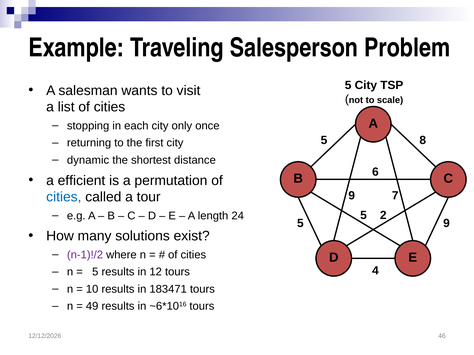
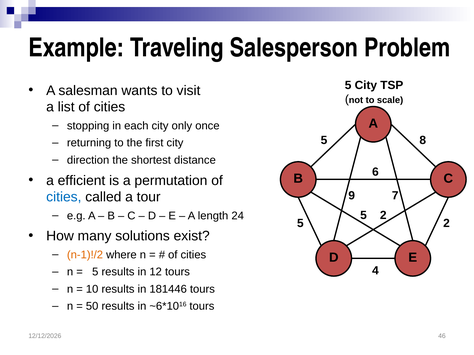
dynamic: dynamic -> direction
9 at (446, 224): 9 -> 2
n-1)!/2 colour: purple -> orange
183471: 183471 -> 181446
49: 49 -> 50
